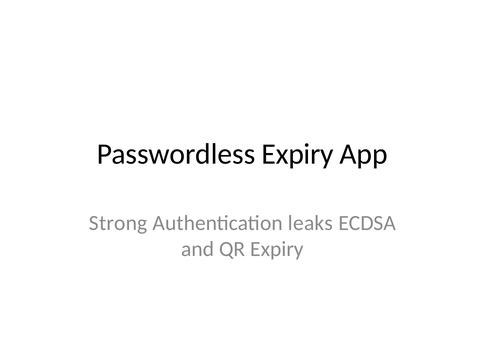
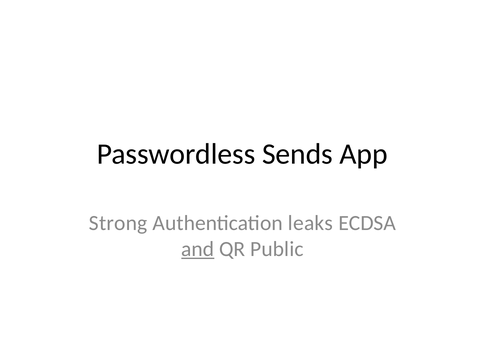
Passwordless Expiry: Expiry -> Sends
and underline: none -> present
QR Expiry: Expiry -> Public
